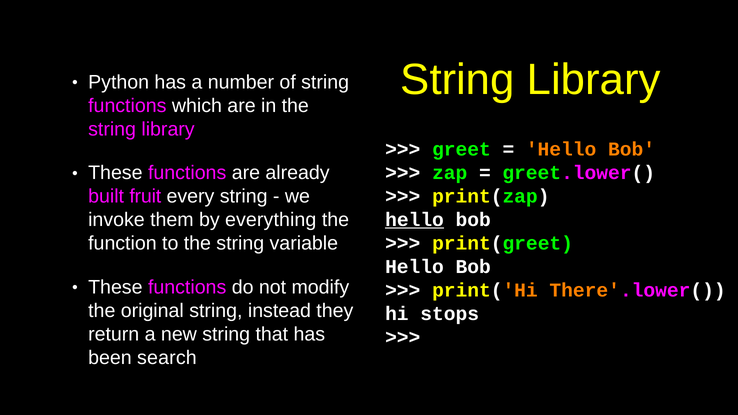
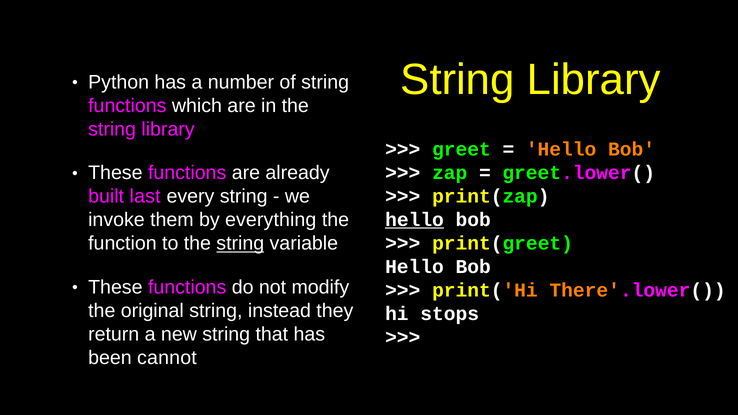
fruit: fruit -> last
string at (240, 244) underline: none -> present
search: search -> cannot
